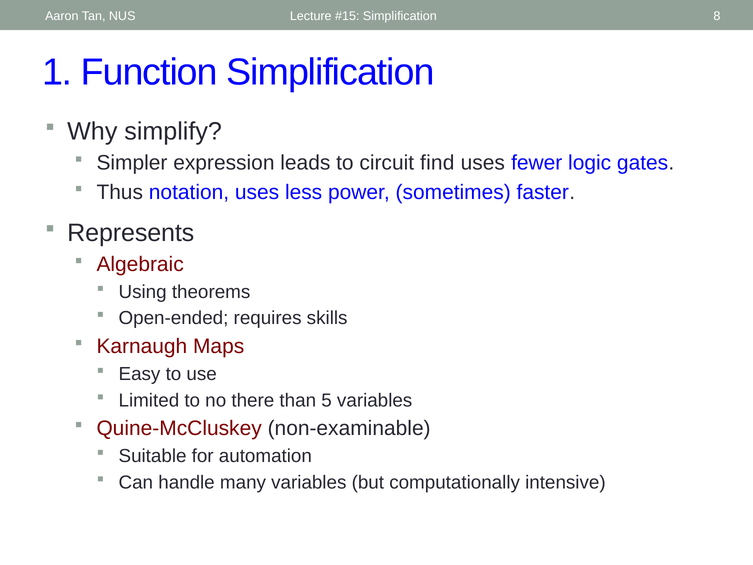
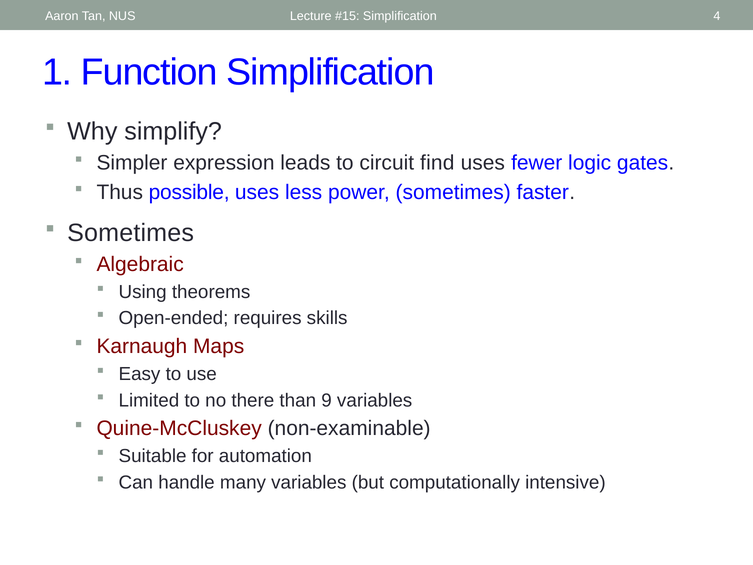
8: 8 -> 4
notation: notation -> possible
Represents at (131, 233): Represents -> Sometimes
5: 5 -> 9
